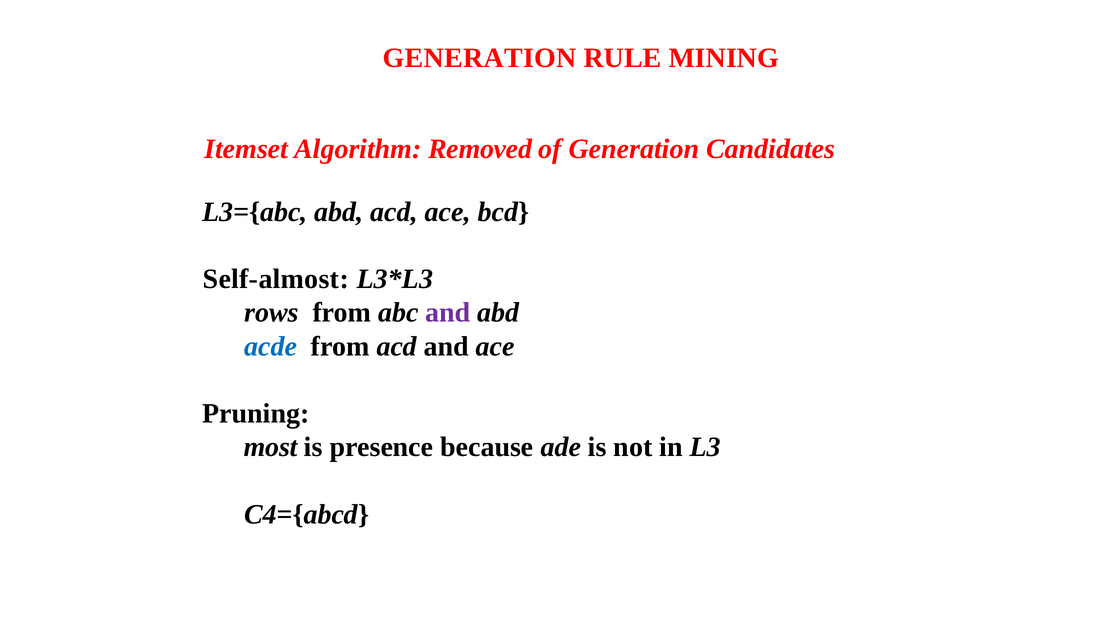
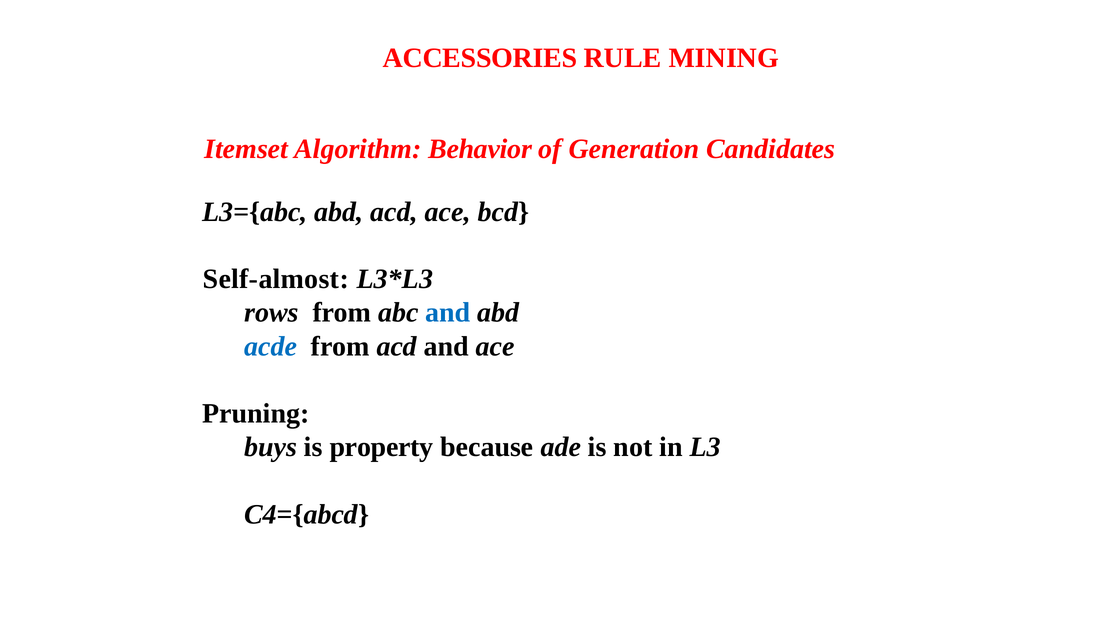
GENERATION at (480, 58): GENERATION -> ACCESSORIES
Removed: Removed -> Behavior
and at (448, 313) colour: purple -> blue
most: most -> buys
presence: presence -> property
